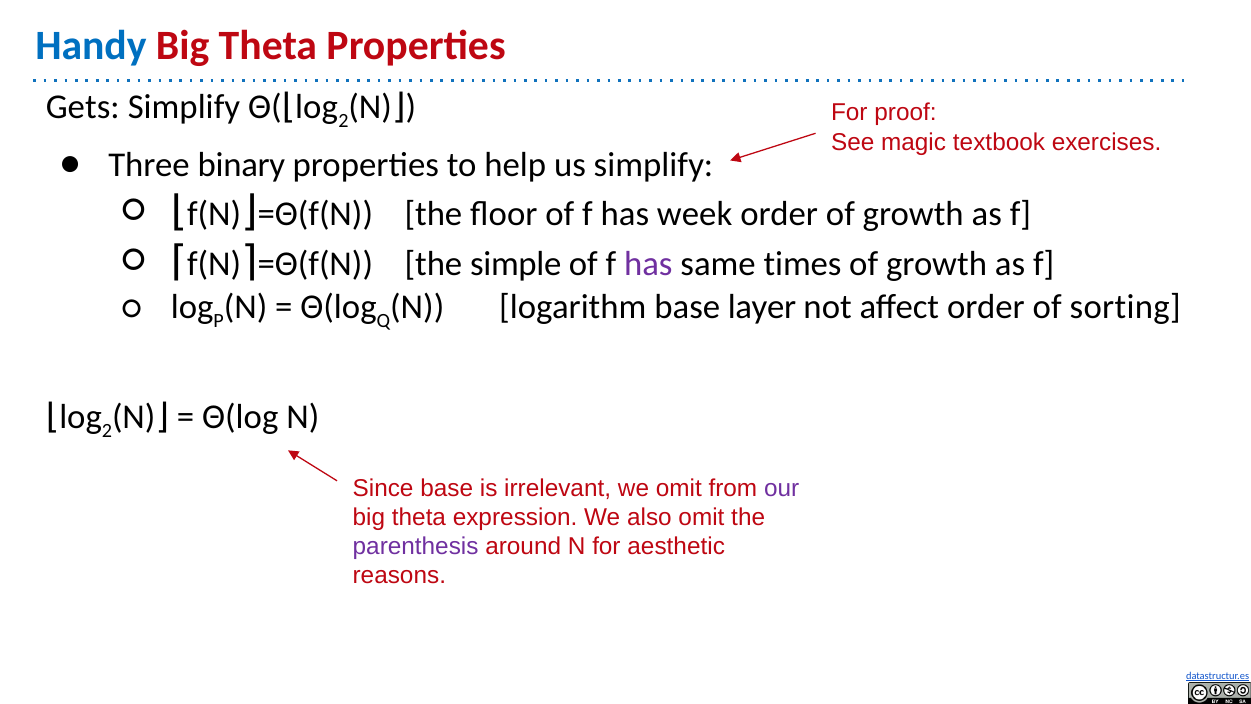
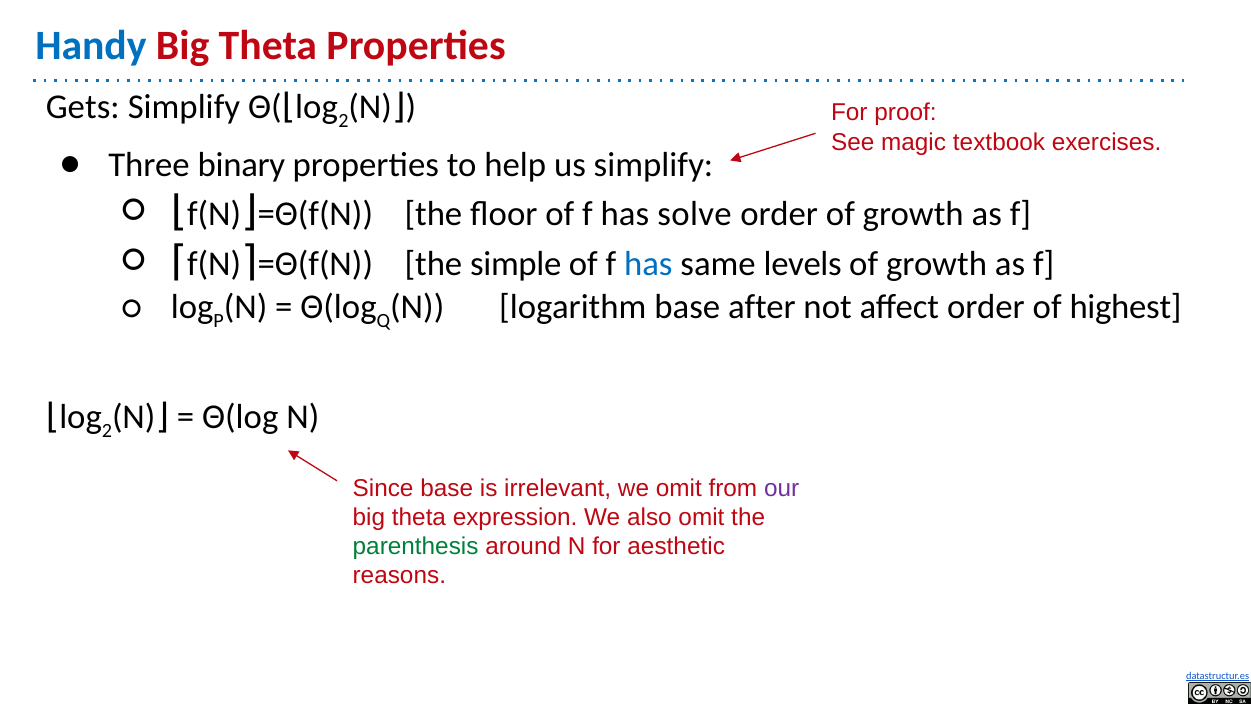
week: week -> solve
has at (648, 264) colour: purple -> blue
times: times -> levels
layer: layer -> after
sorting: sorting -> highest
parenthesis colour: purple -> green
